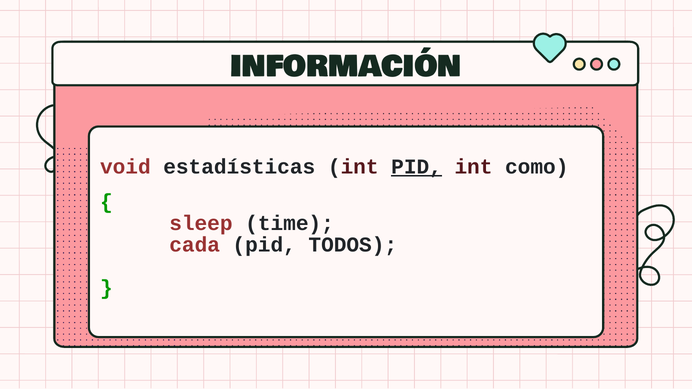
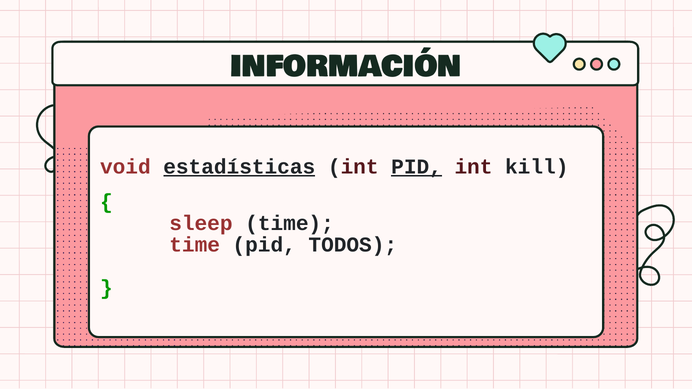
estadísticas underline: none -> present
como: como -> kill
cada at (195, 245): cada -> time
